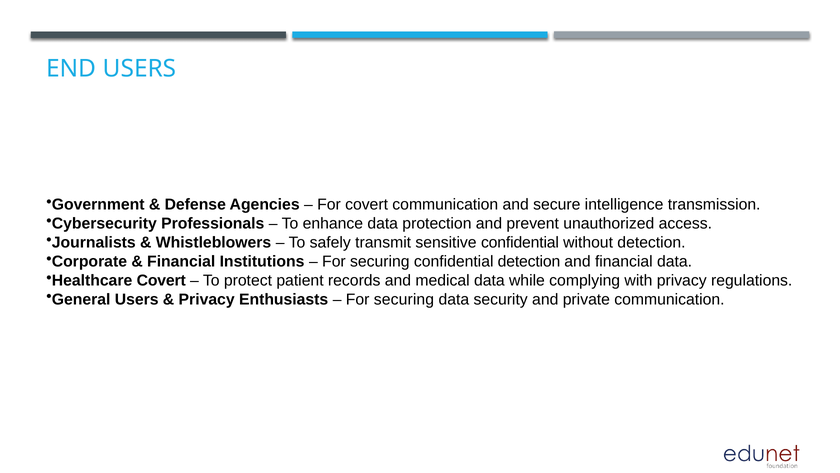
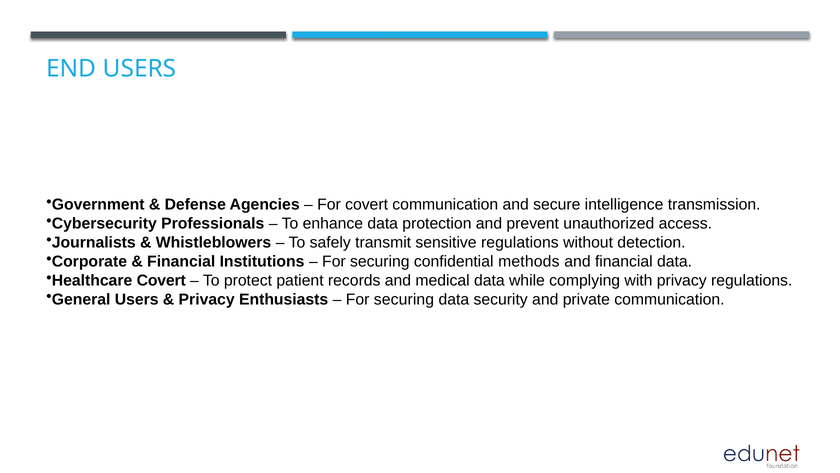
sensitive confidential: confidential -> regulations
confidential detection: detection -> methods
